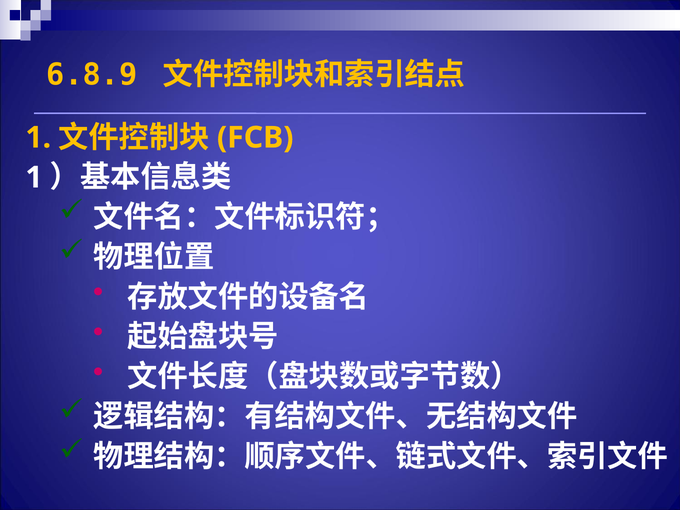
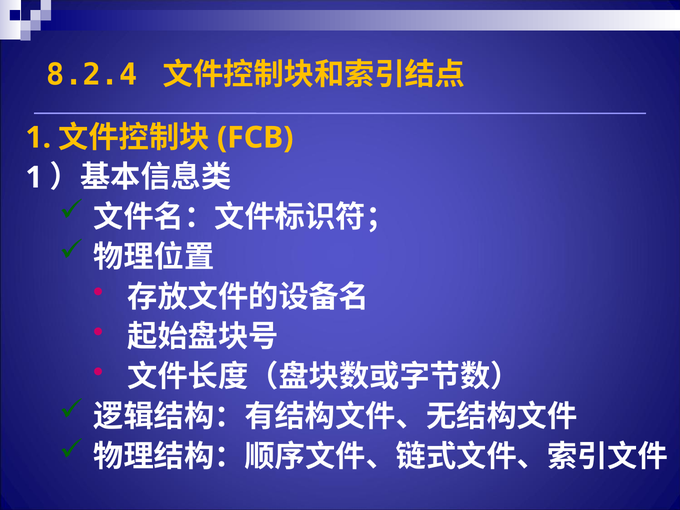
6.8.9: 6.8.9 -> 8.2.4
